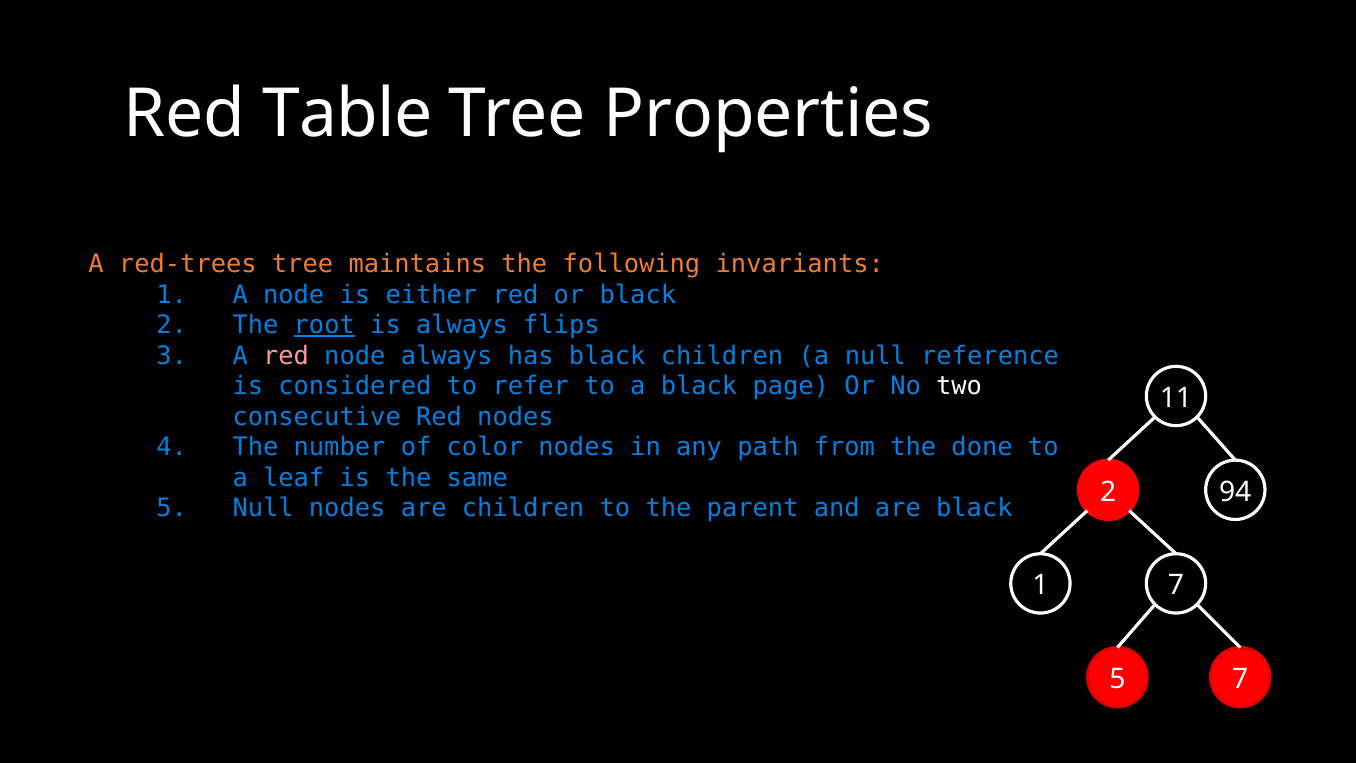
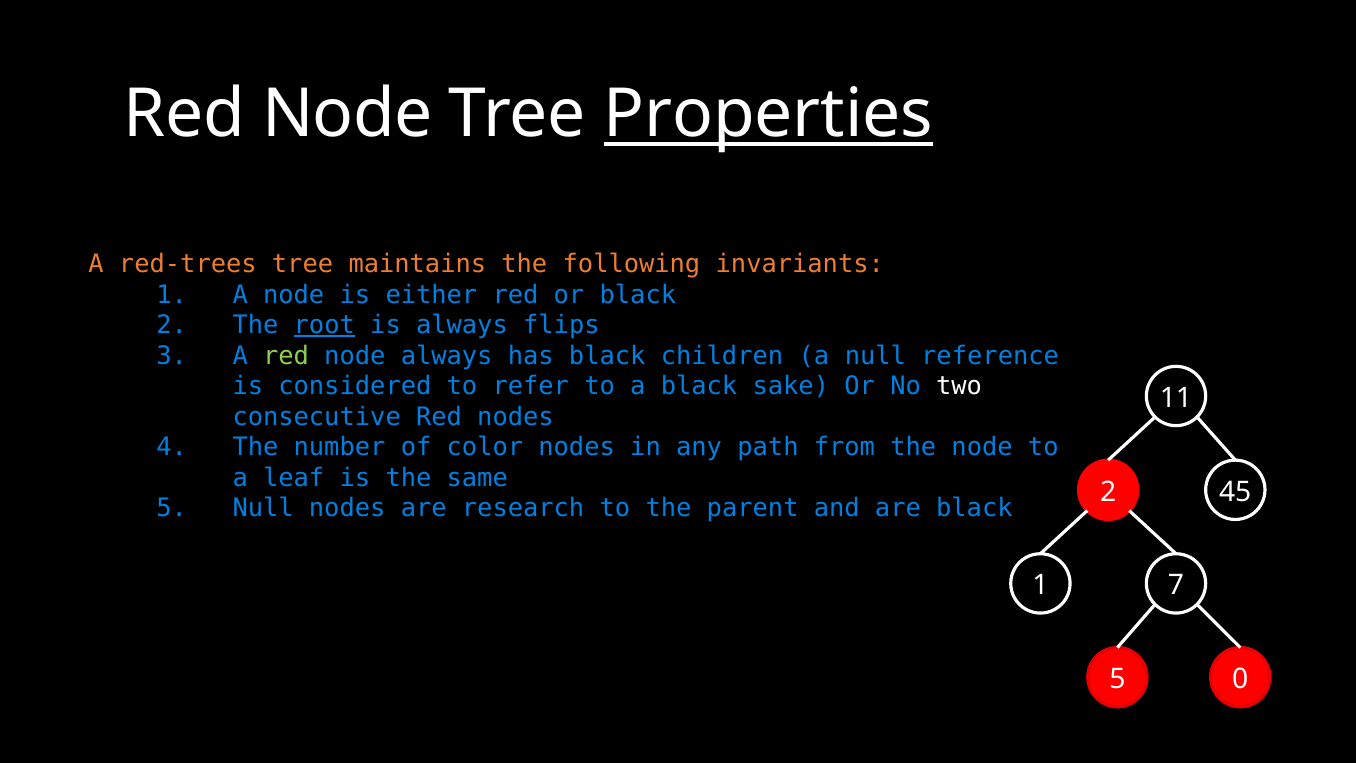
Table at (347, 114): Table -> Node
Properties underline: none -> present
red at (286, 356) colour: pink -> light green
page: page -> sake
the done: done -> node
94: 94 -> 45
are children: children -> research
5 7: 7 -> 0
